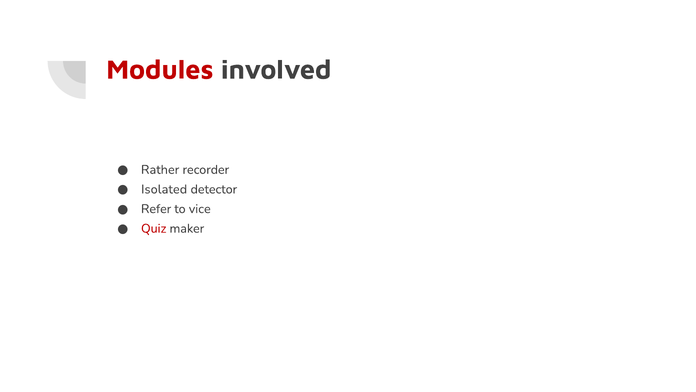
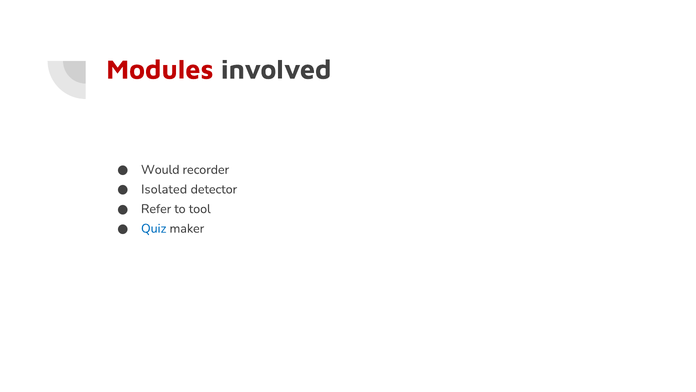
Rather: Rather -> Would
vice: vice -> tool
Quiz colour: red -> blue
